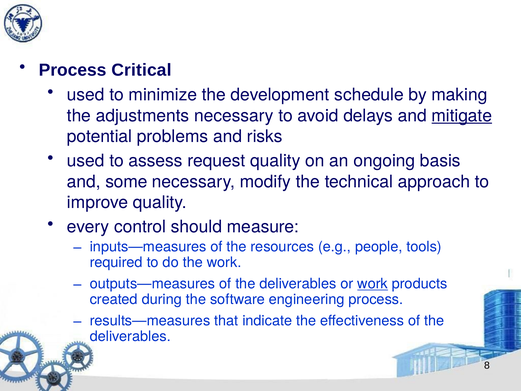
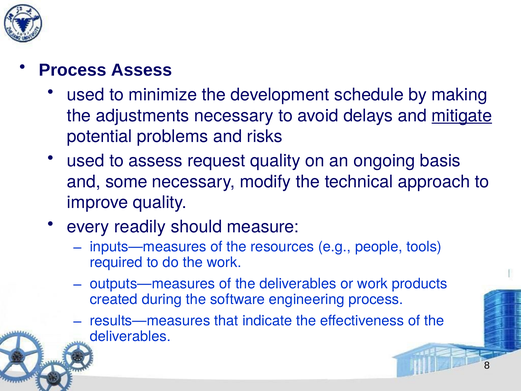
Process Critical: Critical -> Assess
control: control -> readily
work at (373, 284) underline: present -> none
